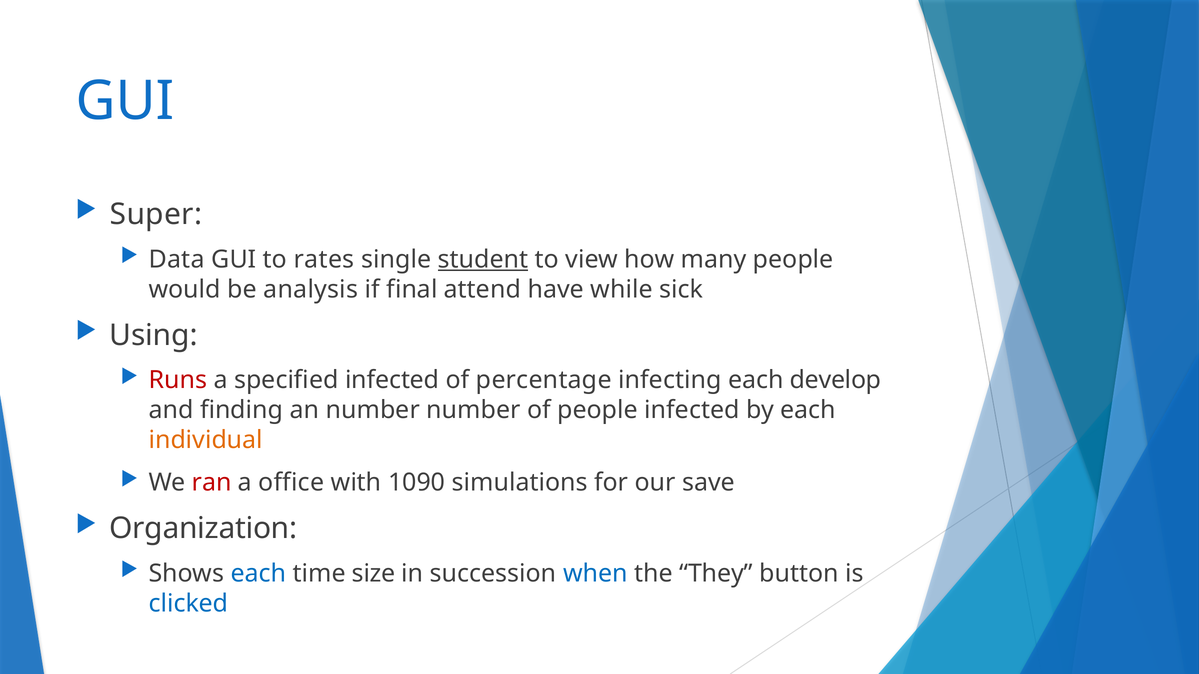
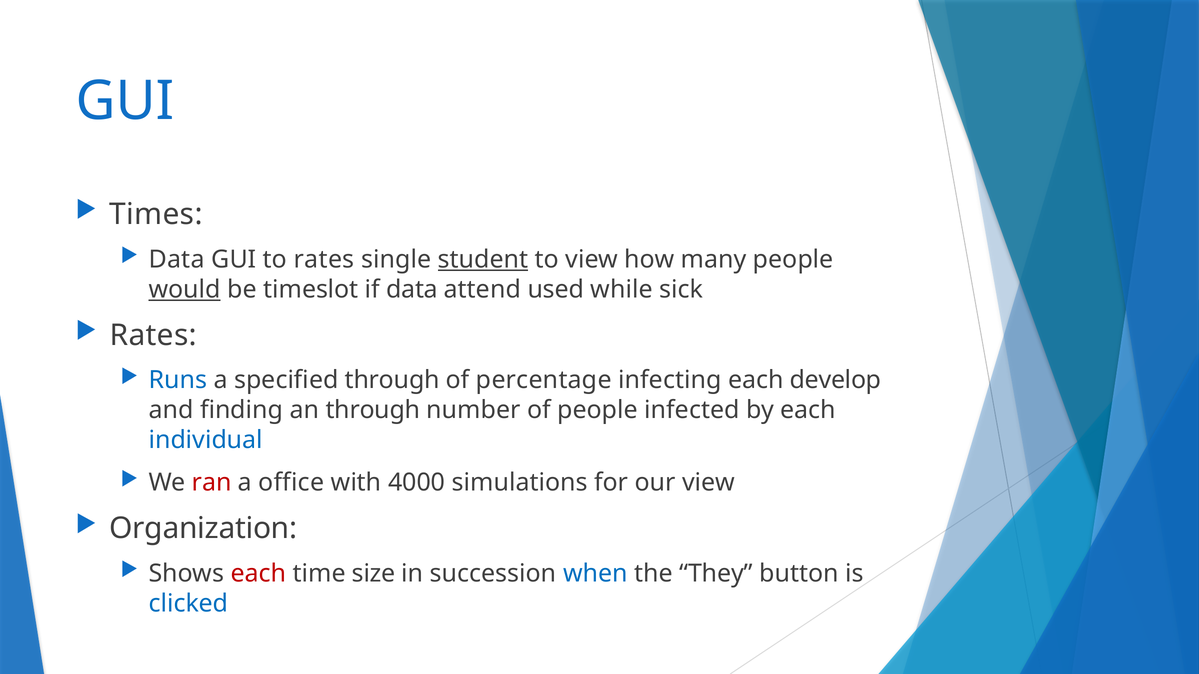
Super: Super -> Times
would underline: none -> present
analysis: analysis -> timeslot
if final: final -> data
have: have -> used
Using at (153, 335): Using -> Rates
Runs colour: red -> blue
specified infected: infected -> through
an number: number -> through
individual colour: orange -> blue
1090: 1090 -> 4000
our save: save -> view
each at (258, 574) colour: blue -> red
